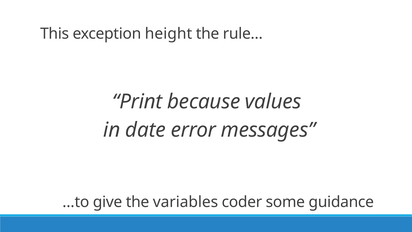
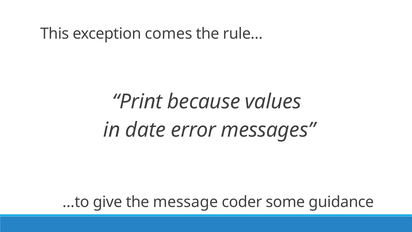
height: height -> comes
variables: variables -> message
